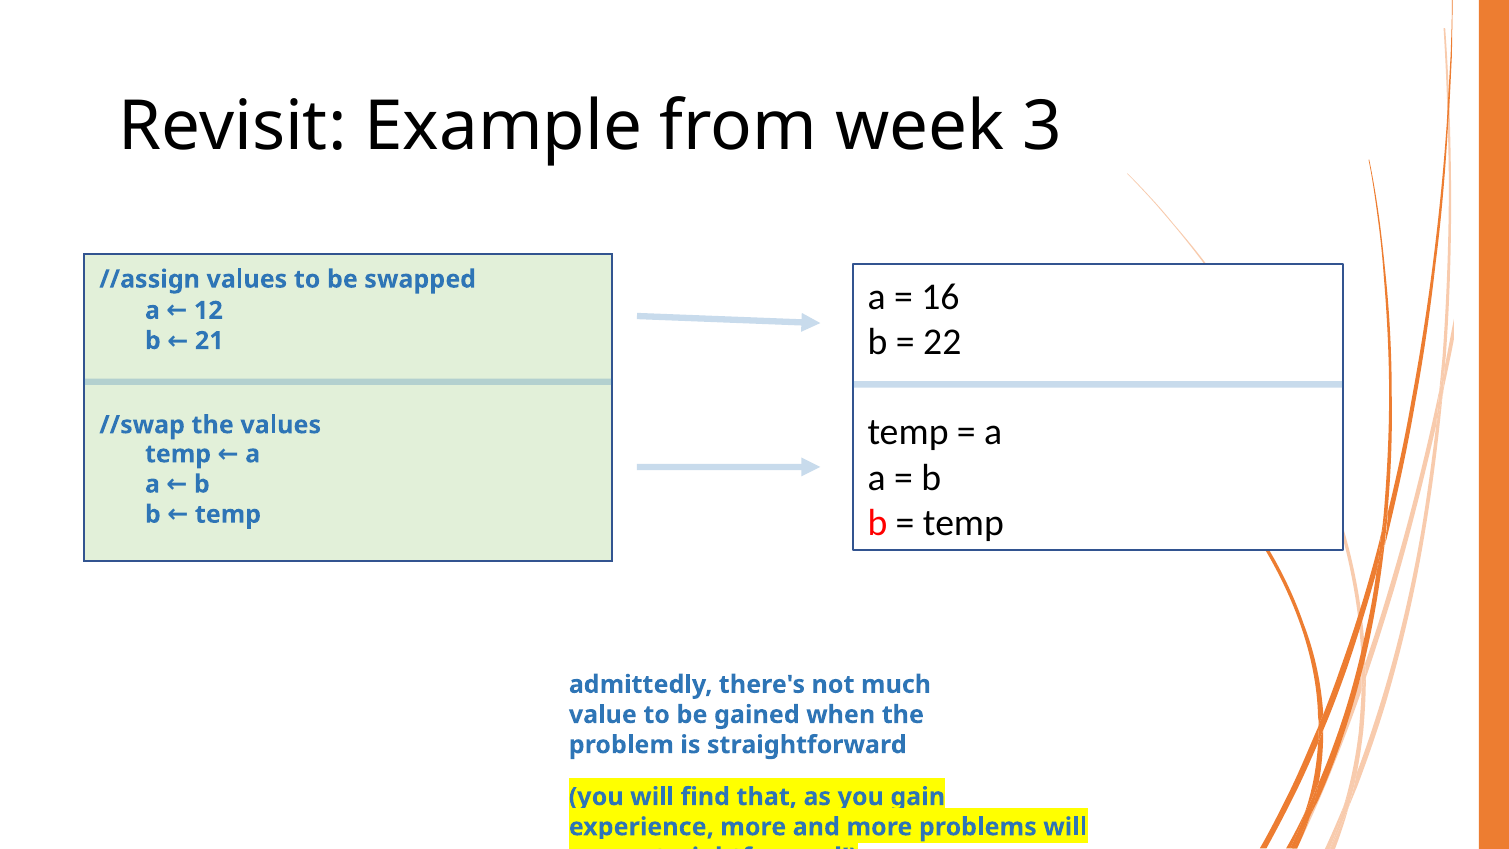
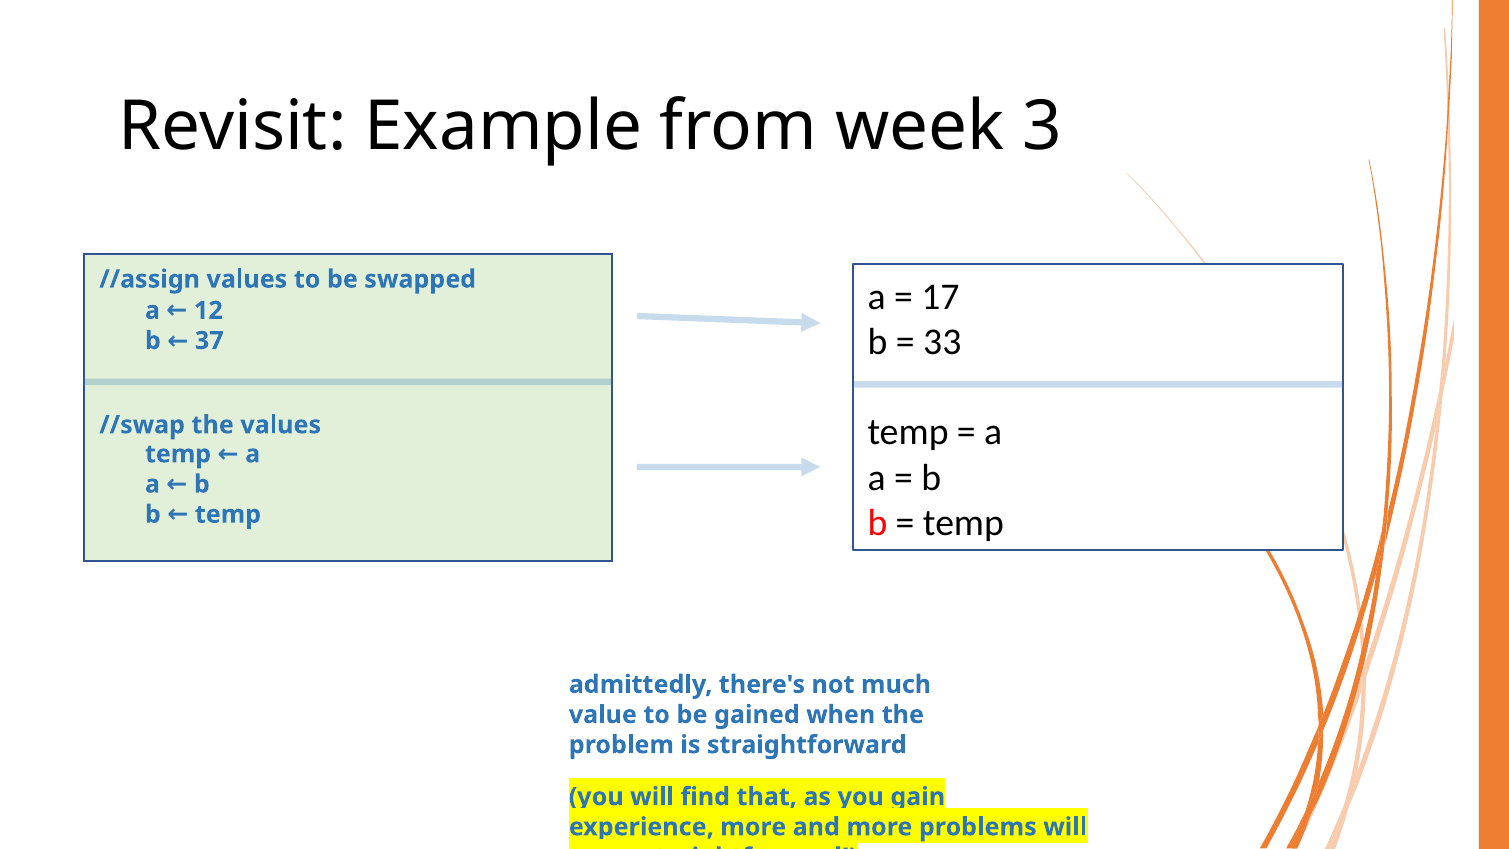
16: 16 -> 17
22: 22 -> 33
21: 21 -> 37
